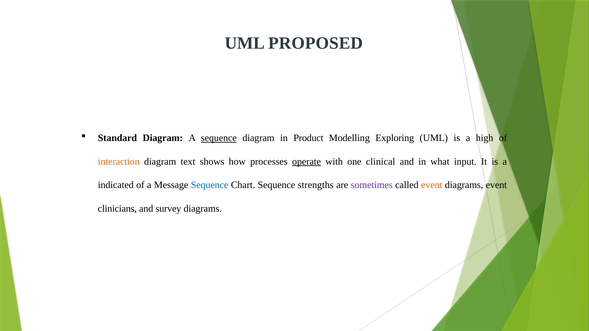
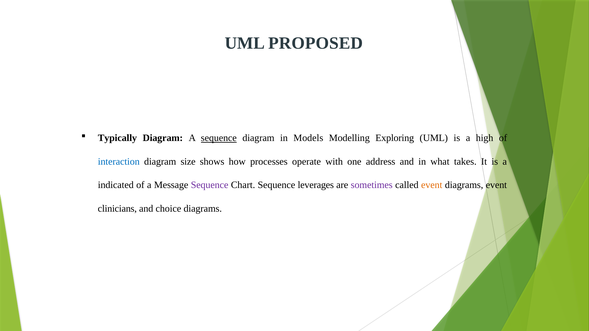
Standard: Standard -> Typically
Product: Product -> Models
interaction colour: orange -> blue
text: text -> size
operate underline: present -> none
clinical: clinical -> address
input: input -> takes
Sequence at (210, 185) colour: blue -> purple
strengths: strengths -> leverages
survey: survey -> choice
